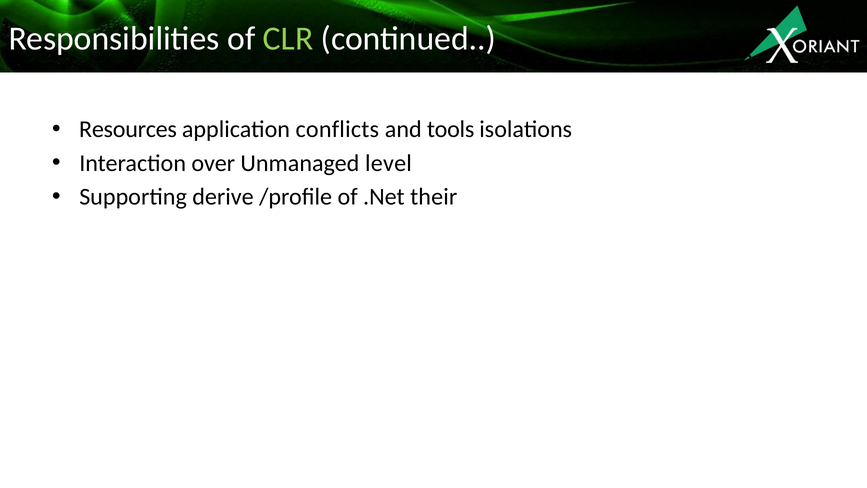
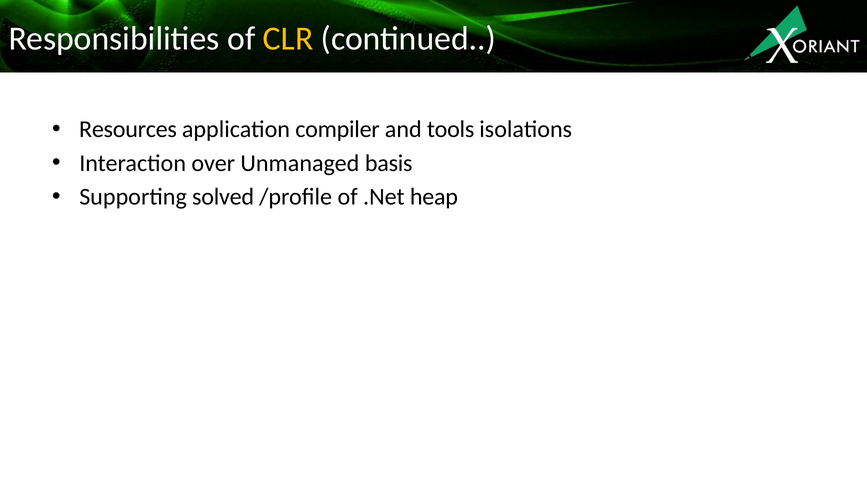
CLR colour: light green -> yellow
conflicts: conflicts -> compiler
level: level -> basis
derive: derive -> solved
their: their -> heap
